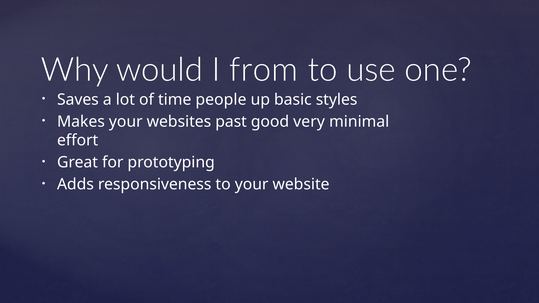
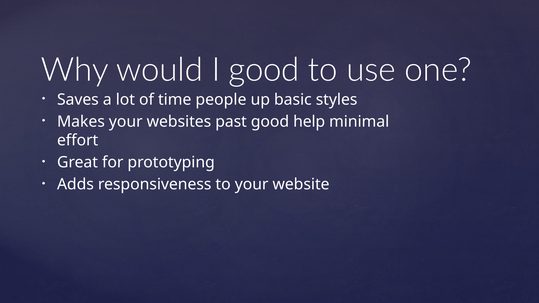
I from: from -> good
very: very -> help
